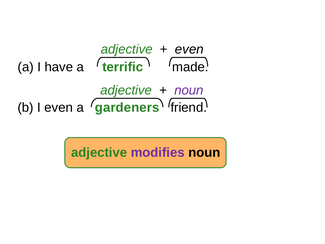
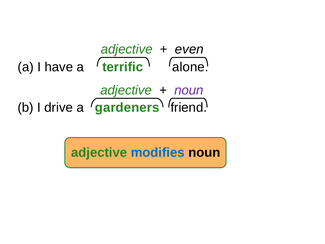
made: made -> alone
I even: even -> drive
modifies colour: purple -> blue
